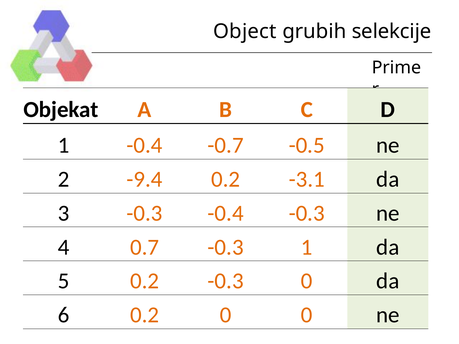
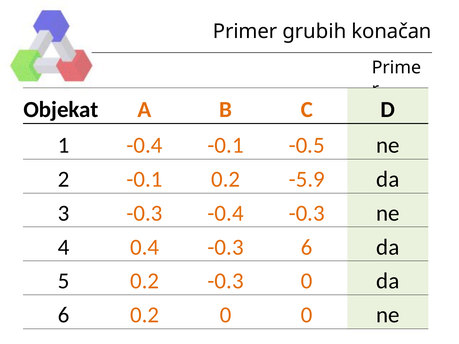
Object: Object -> Primer
selekcije: selekcije -> konačan
-0.4 -0.7: -0.7 -> -0.1
2 -9.4: -9.4 -> -0.1
-3.1: -3.1 -> -5.9
0.7: 0.7 -> 0.4
-0.3 1: 1 -> 6
